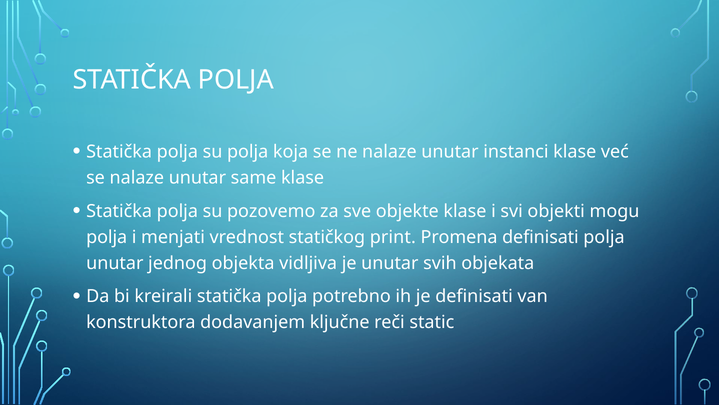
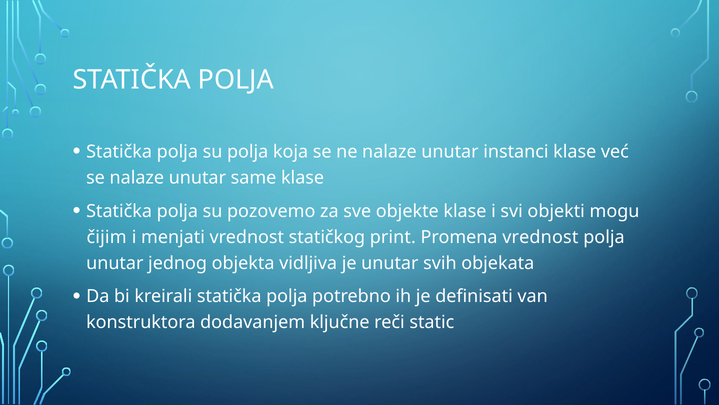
polja at (107, 237): polja -> čijim
Promena definisati: definisati -> vrednost
